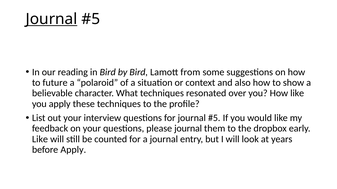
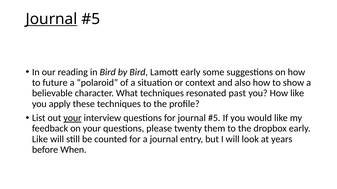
Lamott from: from -> early
over: over -> past
your at (72, 118) underline: none -> present
please journal: journal -> twenty
before Apply: Apply -> When
